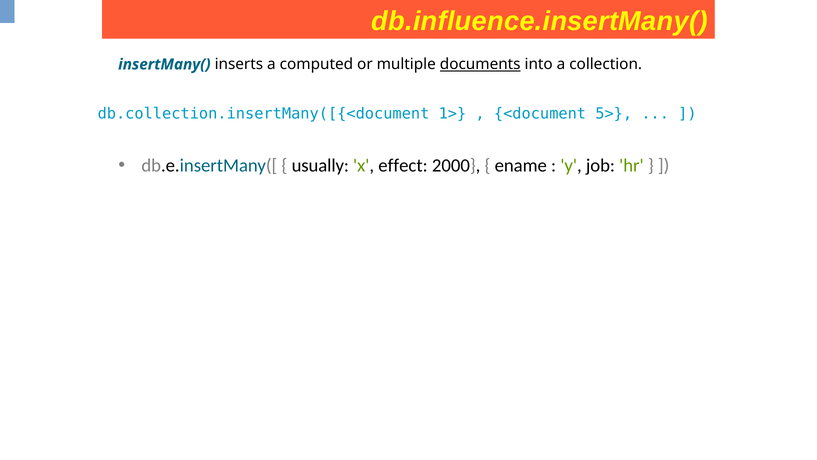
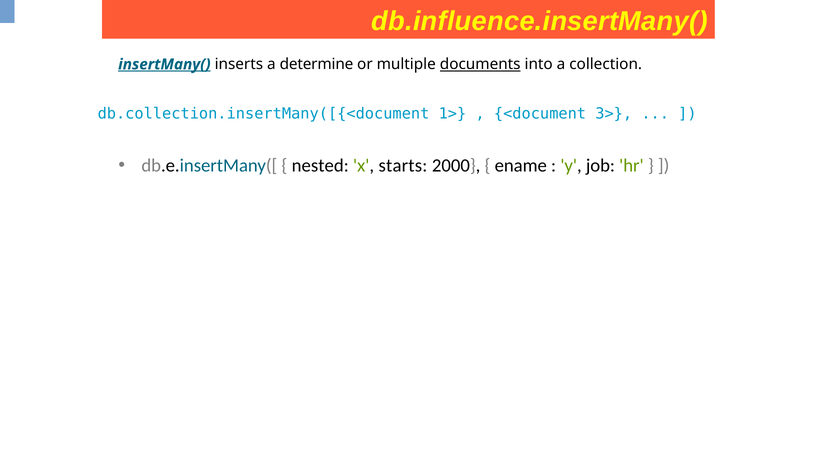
insertMany( underline: none -> present
computed: computed -> determine
5>: 5> -> 3>
usually: usually -> nested
effect: effect -> starts
